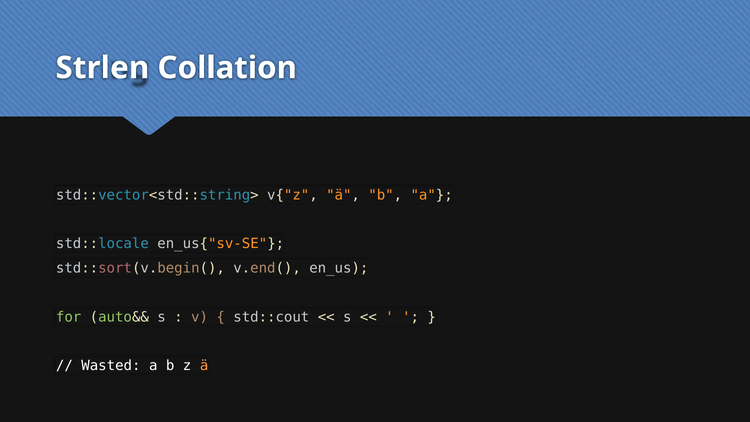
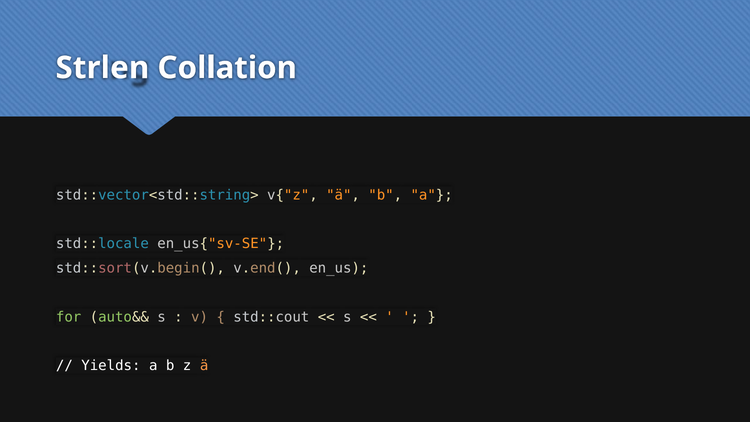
Wasted: Wasted -> Yields
